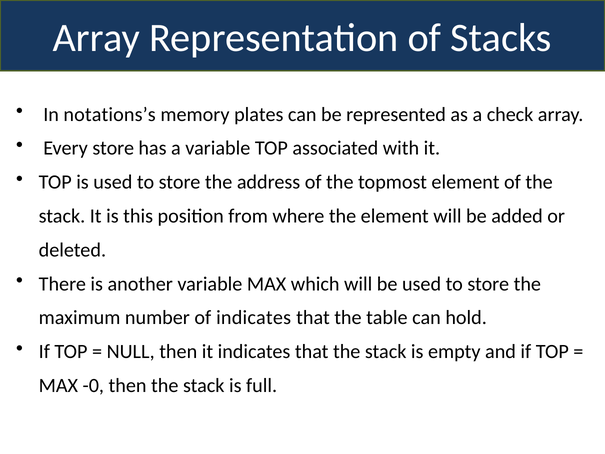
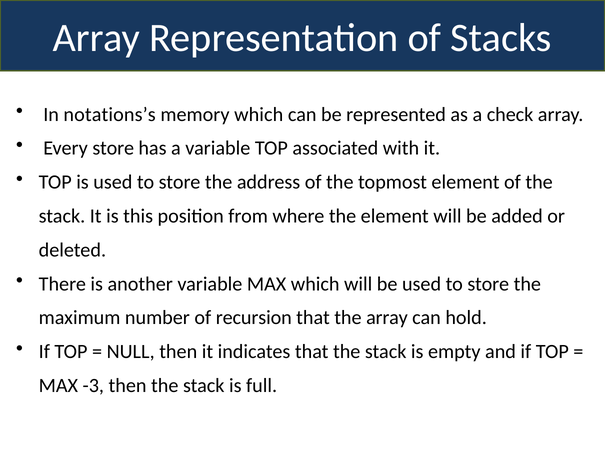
memory plates: plates -> which
of indicates: indicates -> recursion
the table: table -> array
-0: -0 -> -3
